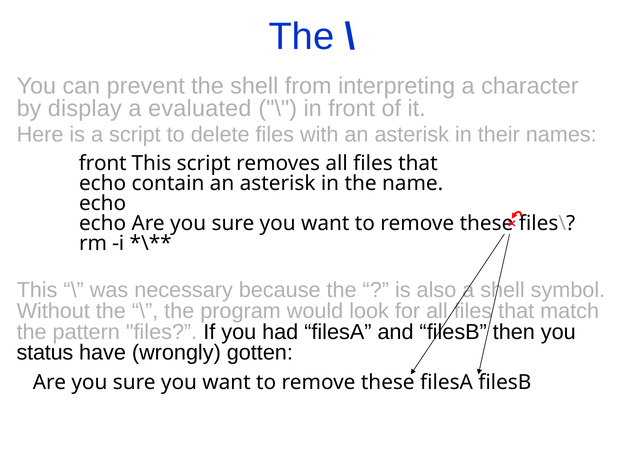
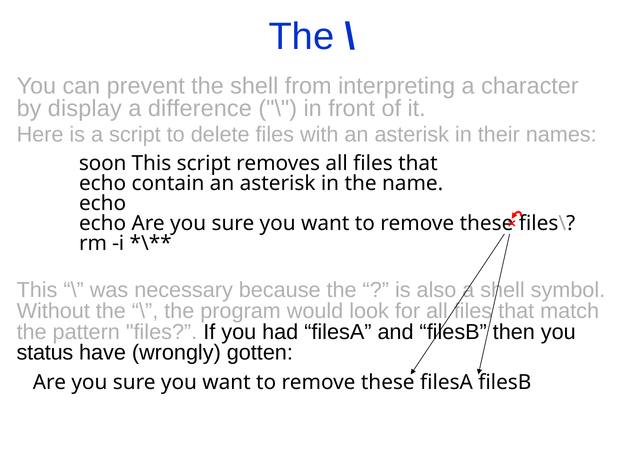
evaluated: evaluated -> difference
front at (103, 163): front -> soon
